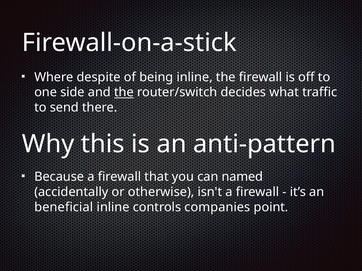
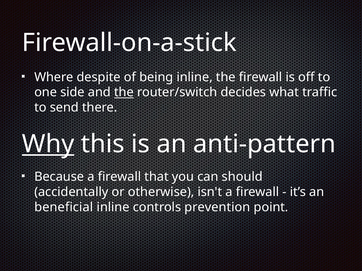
Why underline: none -> present
named: named -> should
companies: companies -> prevention
